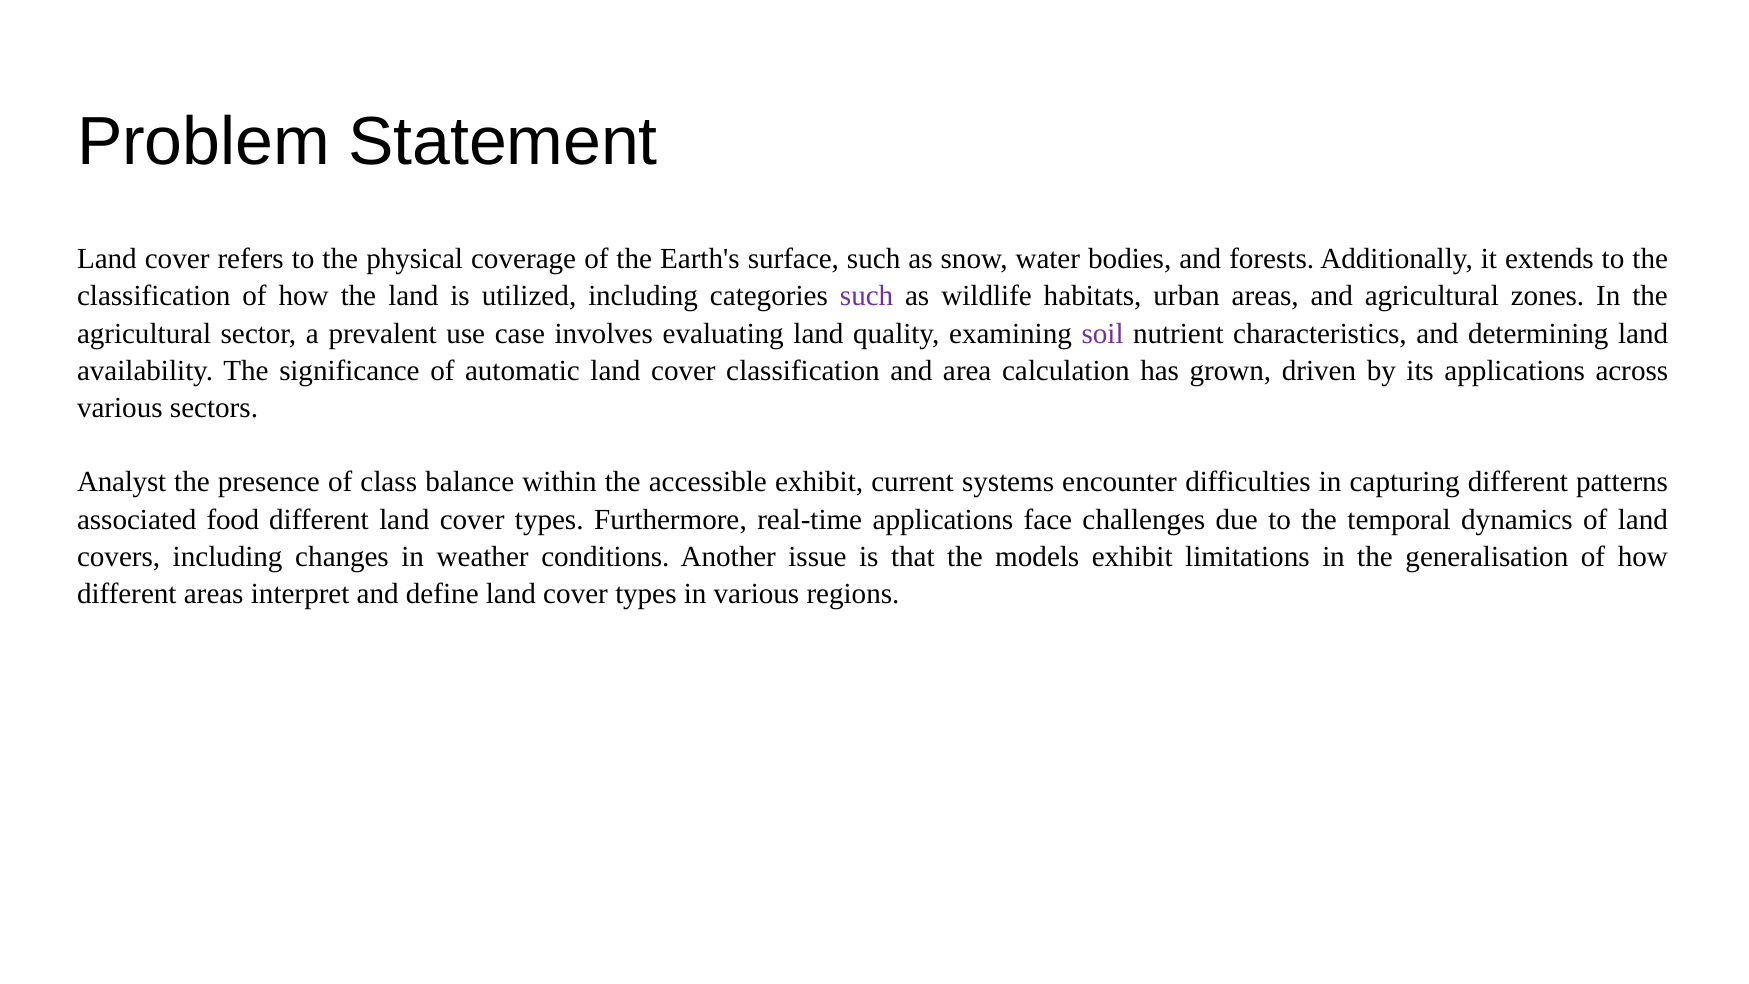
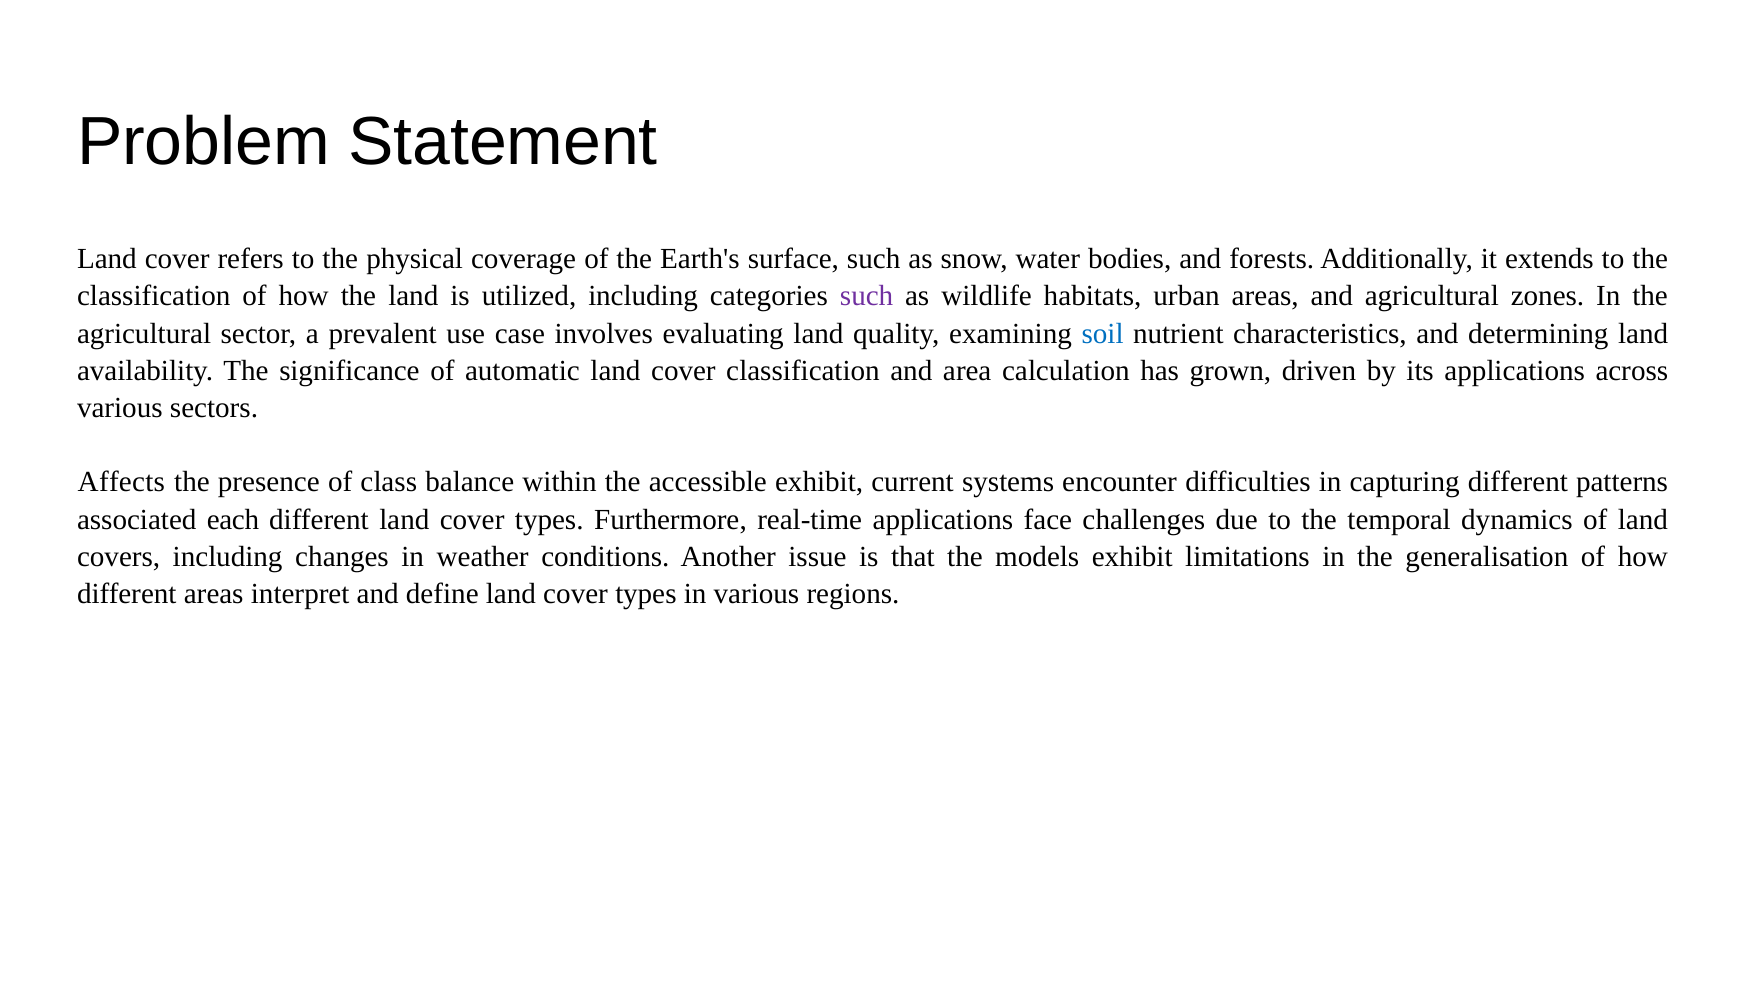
soil colour: purple -> blue
Analyst: Analyst -> Affects
food: food -> each
